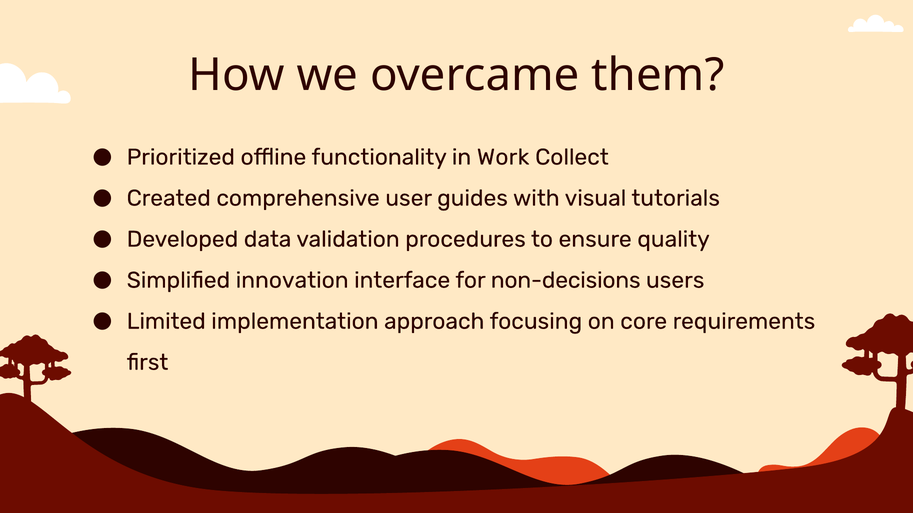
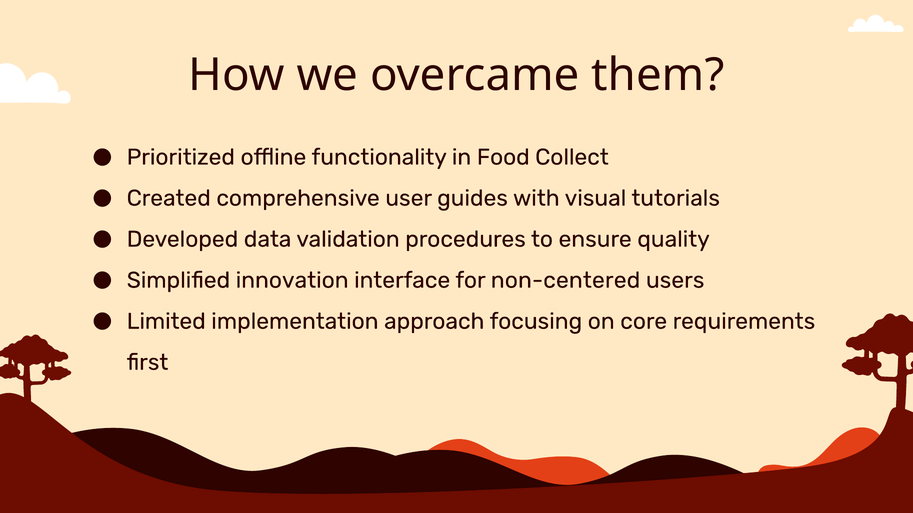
Work: Work -> Food
non-decisions: non-decisions -> non-centered
